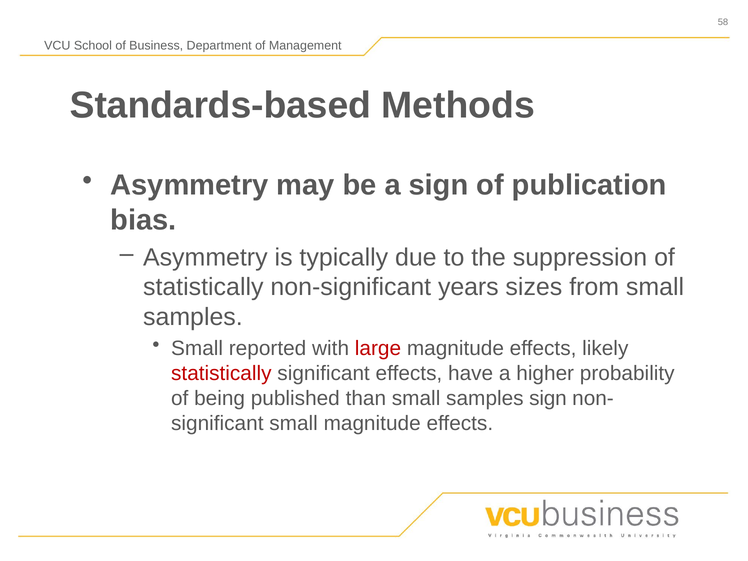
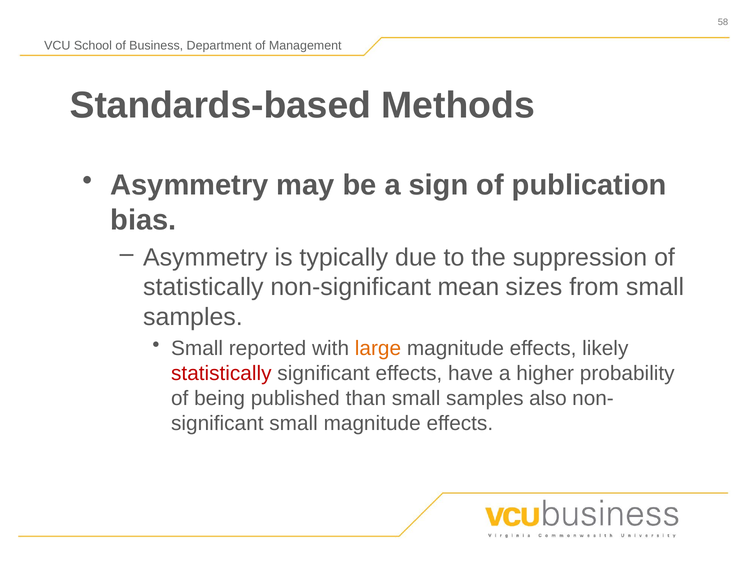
years: years -> mean
large colour: red -> orange
samples sign: sign -> also
